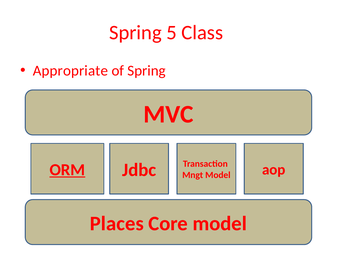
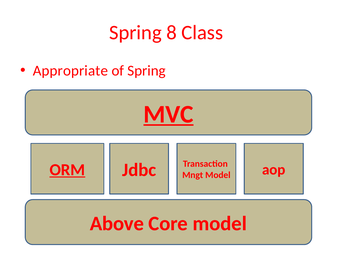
5: 5 -> 8
MVC underline: none -> present
Places: Places -> Above
